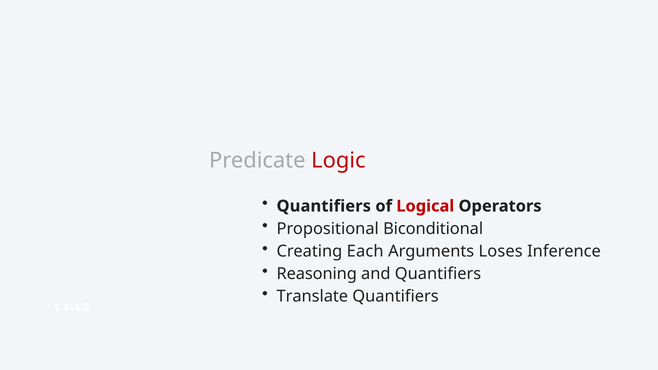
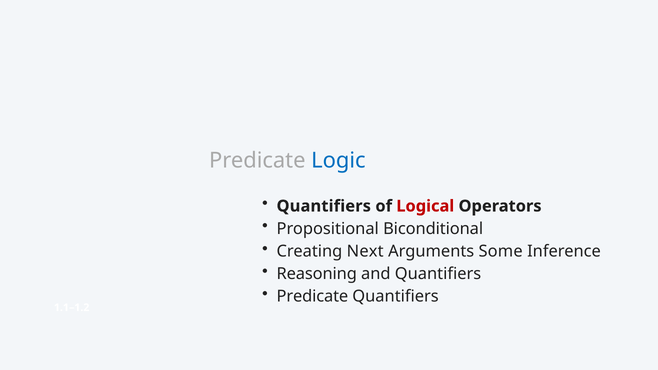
Logic colour: red -> blue
Each: Each -> Next
Loses: Loses -> Some
Translate at (312, 297): Translate -> Predicate
